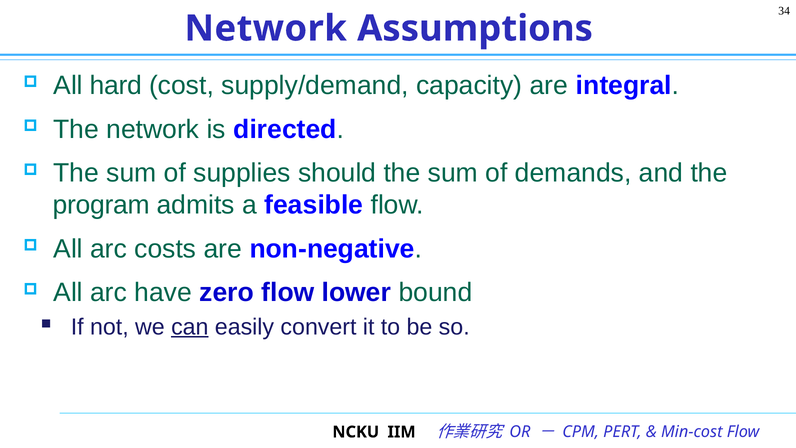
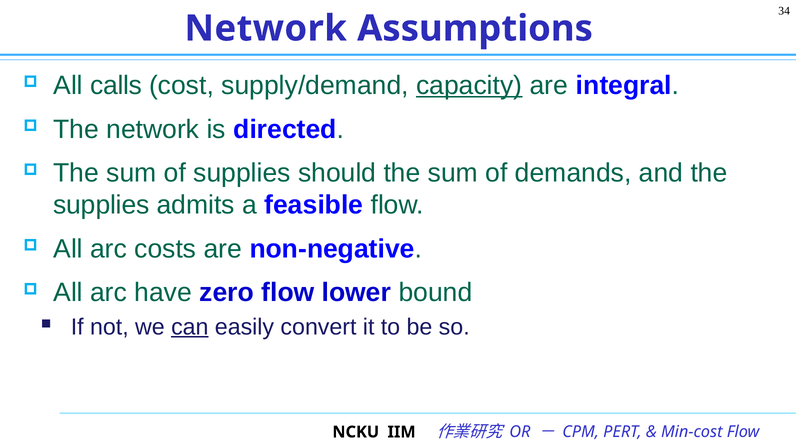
hard: hard -> calls
capacity underline: none -> present
program at (101, 205): program -> supplies
